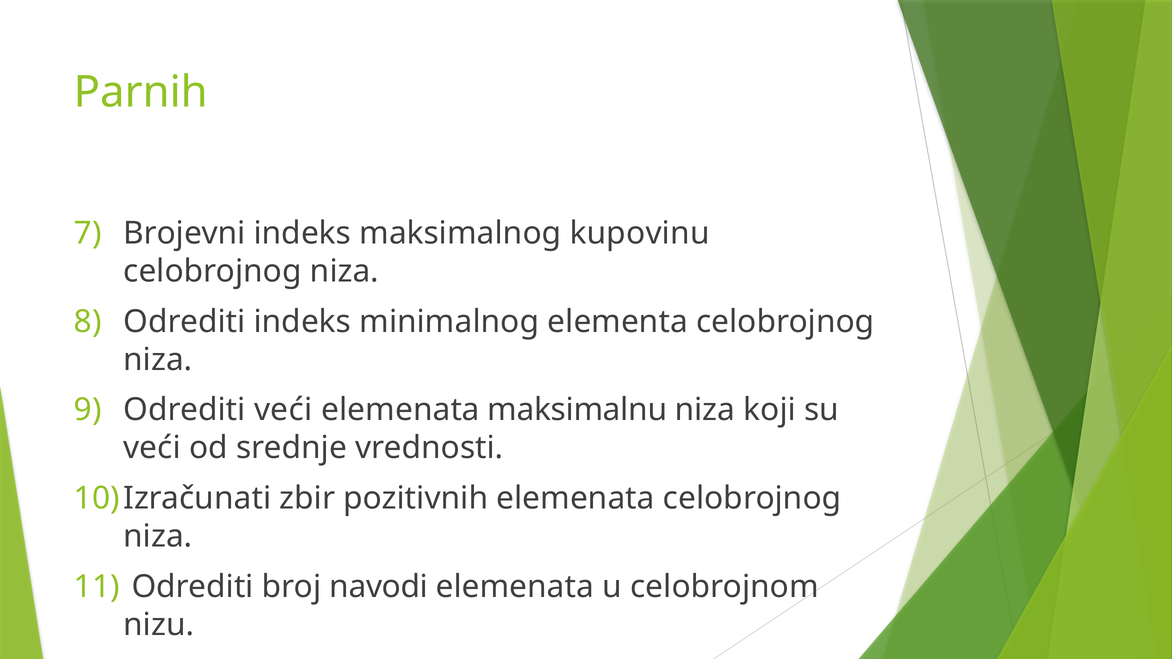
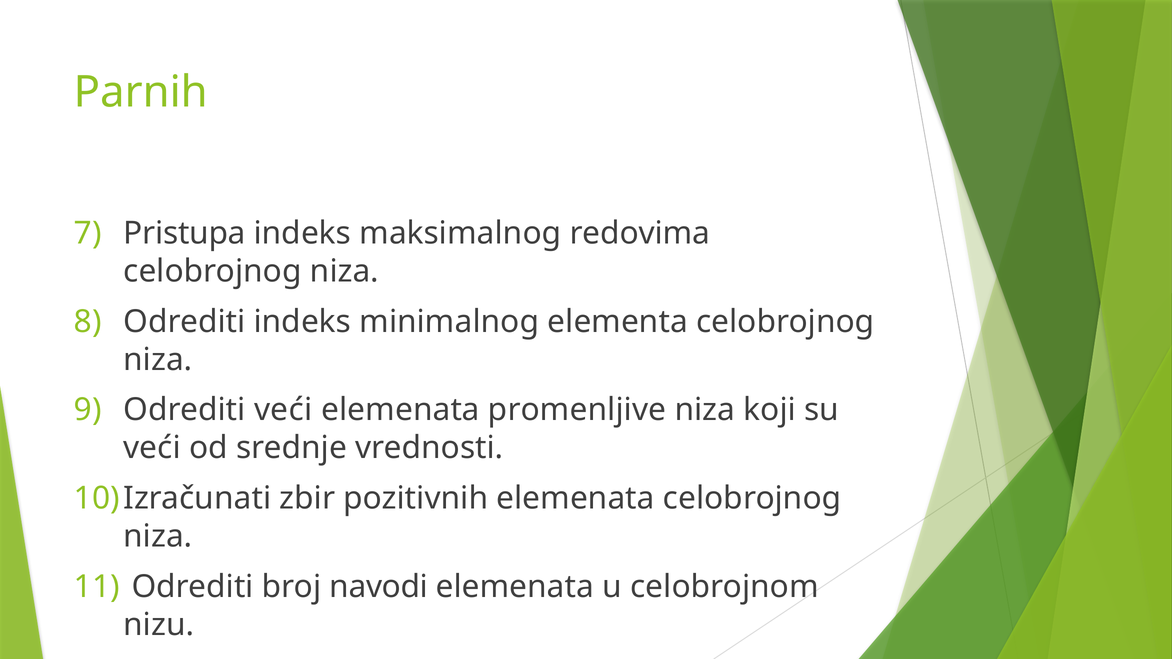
Brojevni: Brojevni -> Pristupa
kupovinu: kupovinu -> redovima
maksimalnu: maksimalnu -> promenljive
